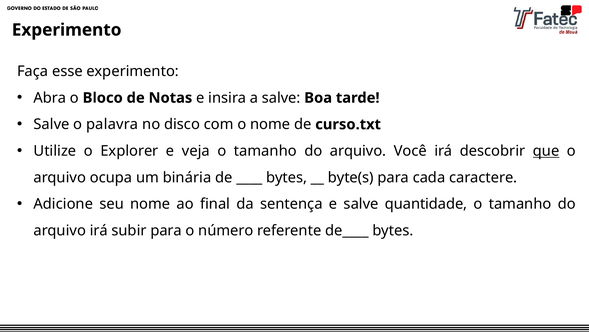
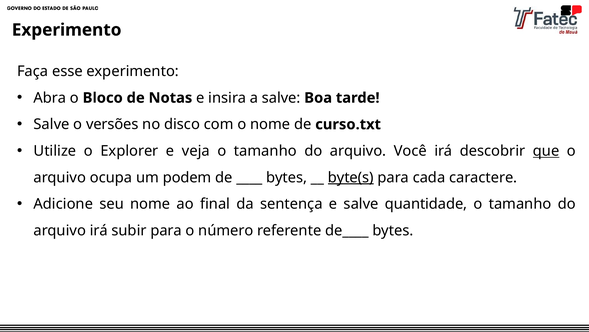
palavra: palavra -> versões
binária: binária -> podem
byte(s underline: none -> present
